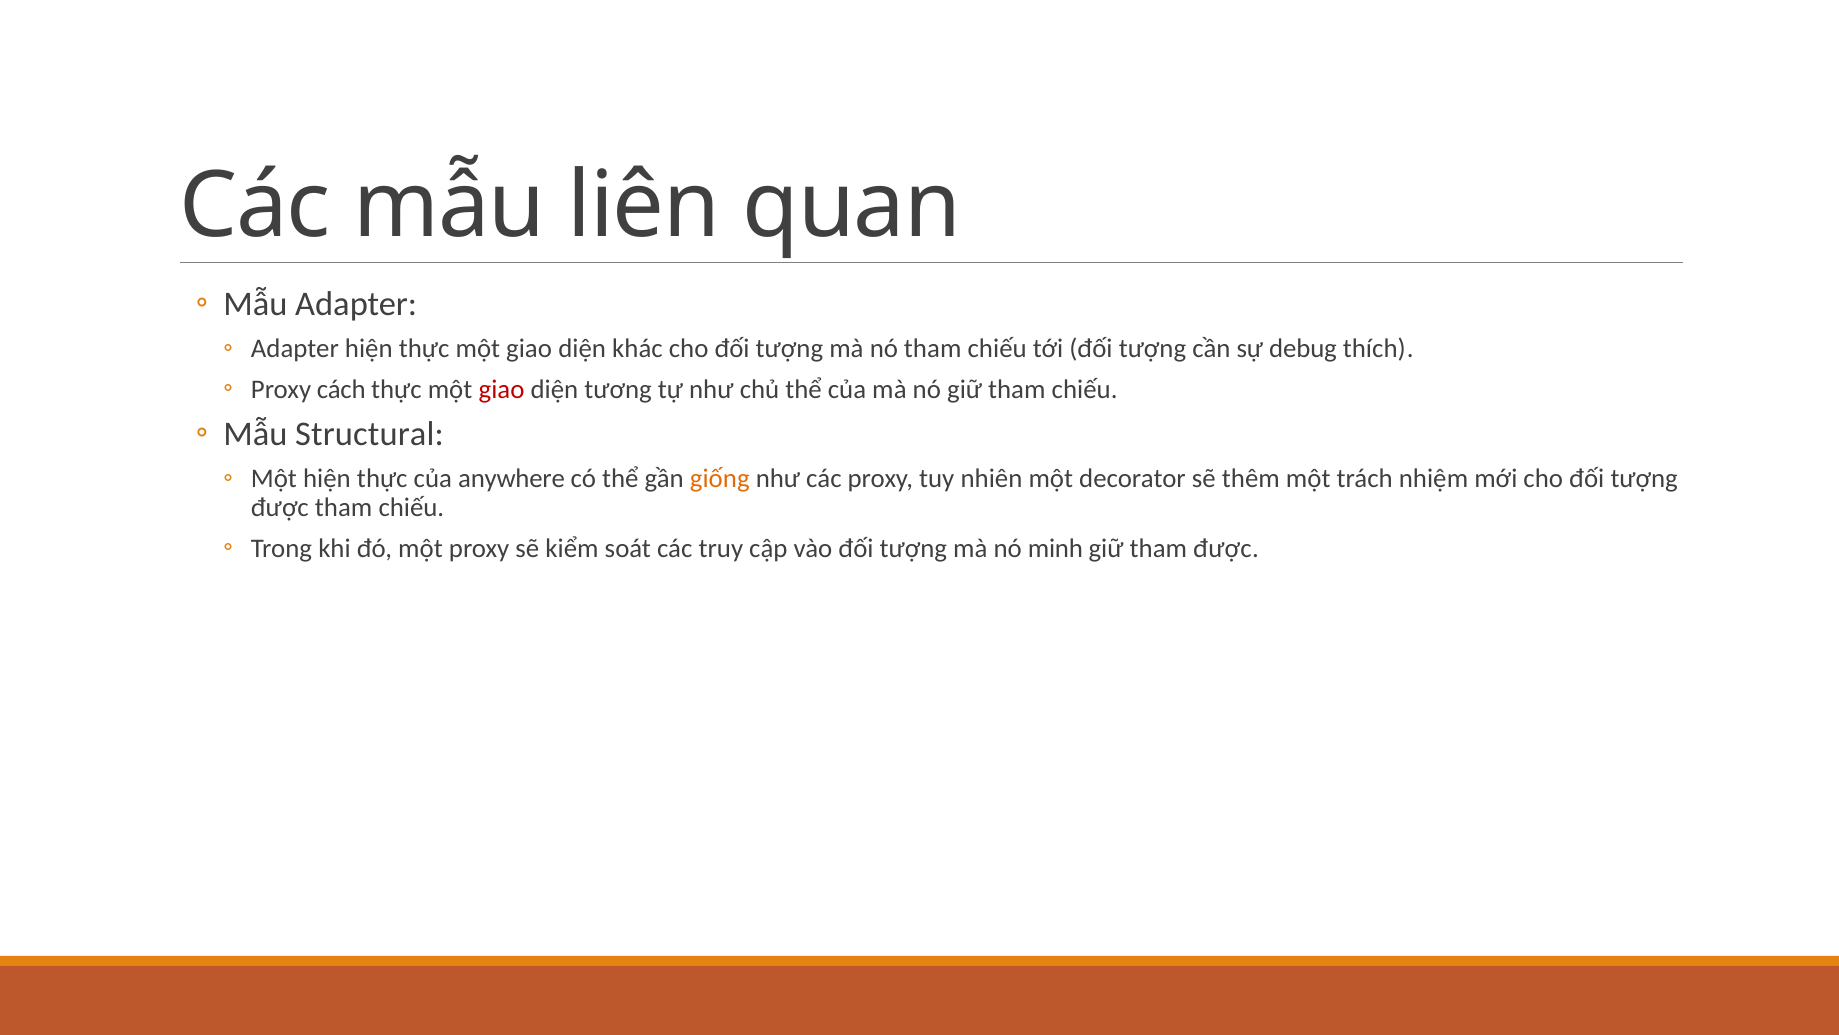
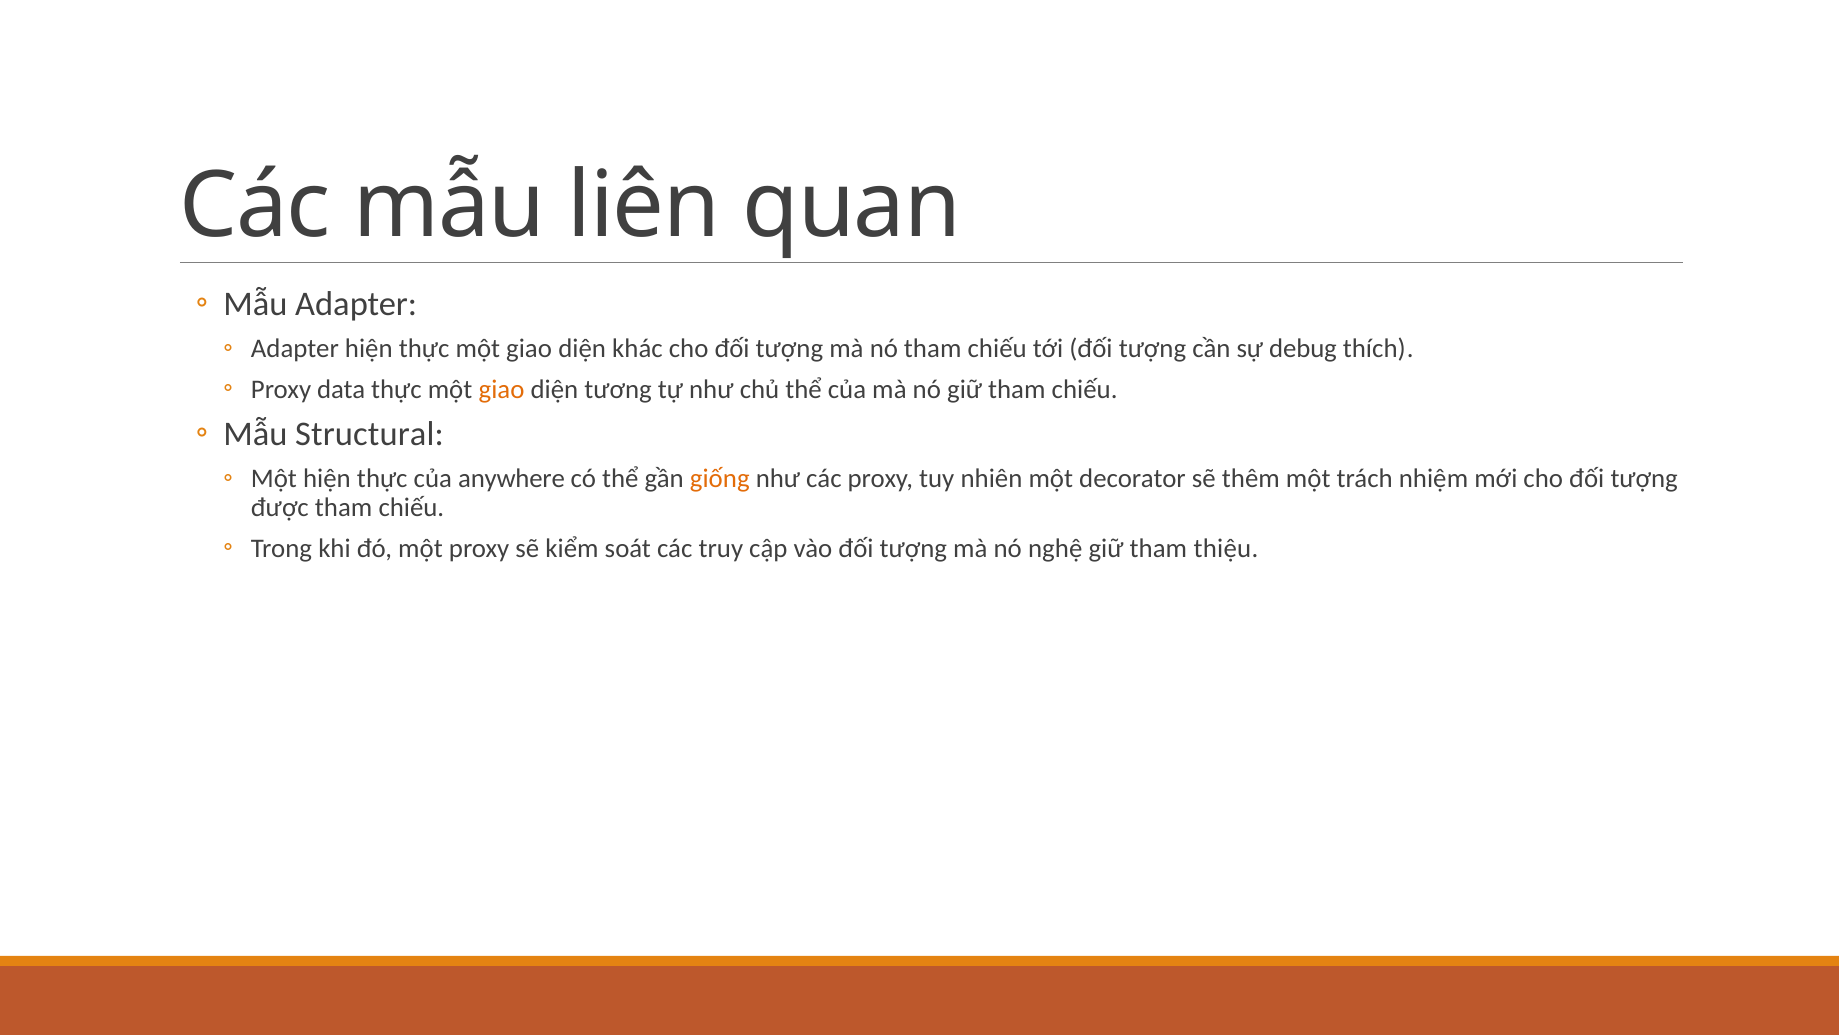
cách: cách -> data
giao at (502, 389) colour: red -> orange
minh: minh -> nghệ
tham được: được -> thiệu
